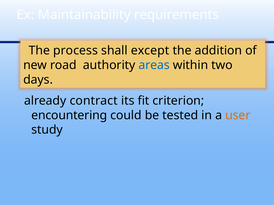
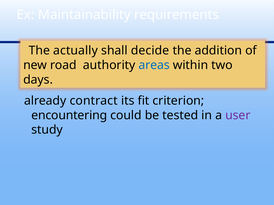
process: process -> actually
except: except -> decide
user colour: orange -> purple
